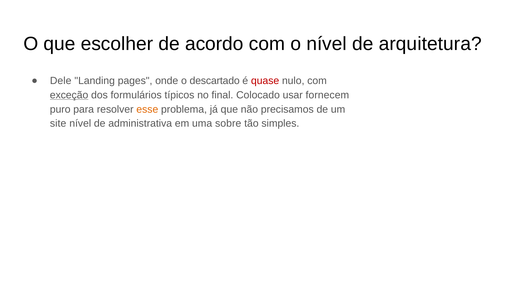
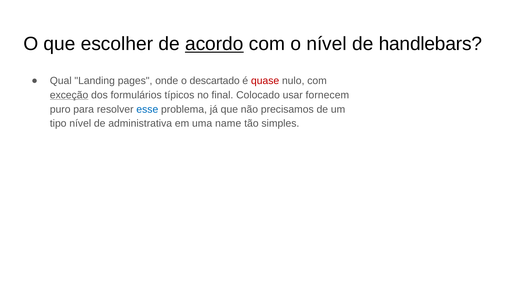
acordo underline: none -> present
arquitetura: arquitetura -> handlebars
Dele: Dele -> Qual
esse colour: orange -> blue
site: site -> tipo
sobre: sobre -> name
